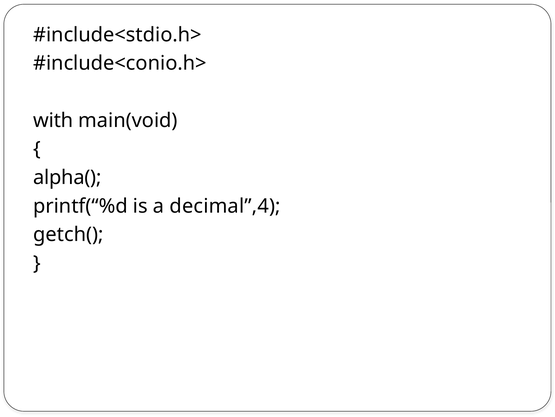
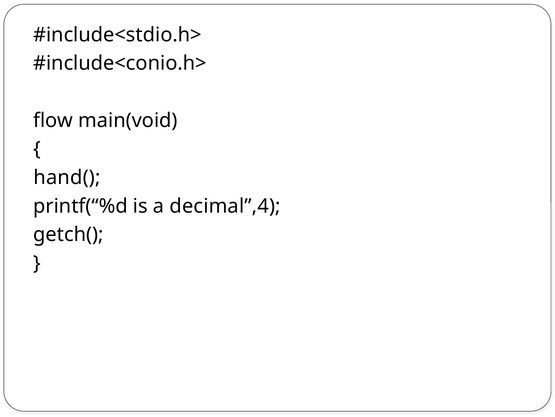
with: with -> flow
alpha(: alpha( -> hand(
